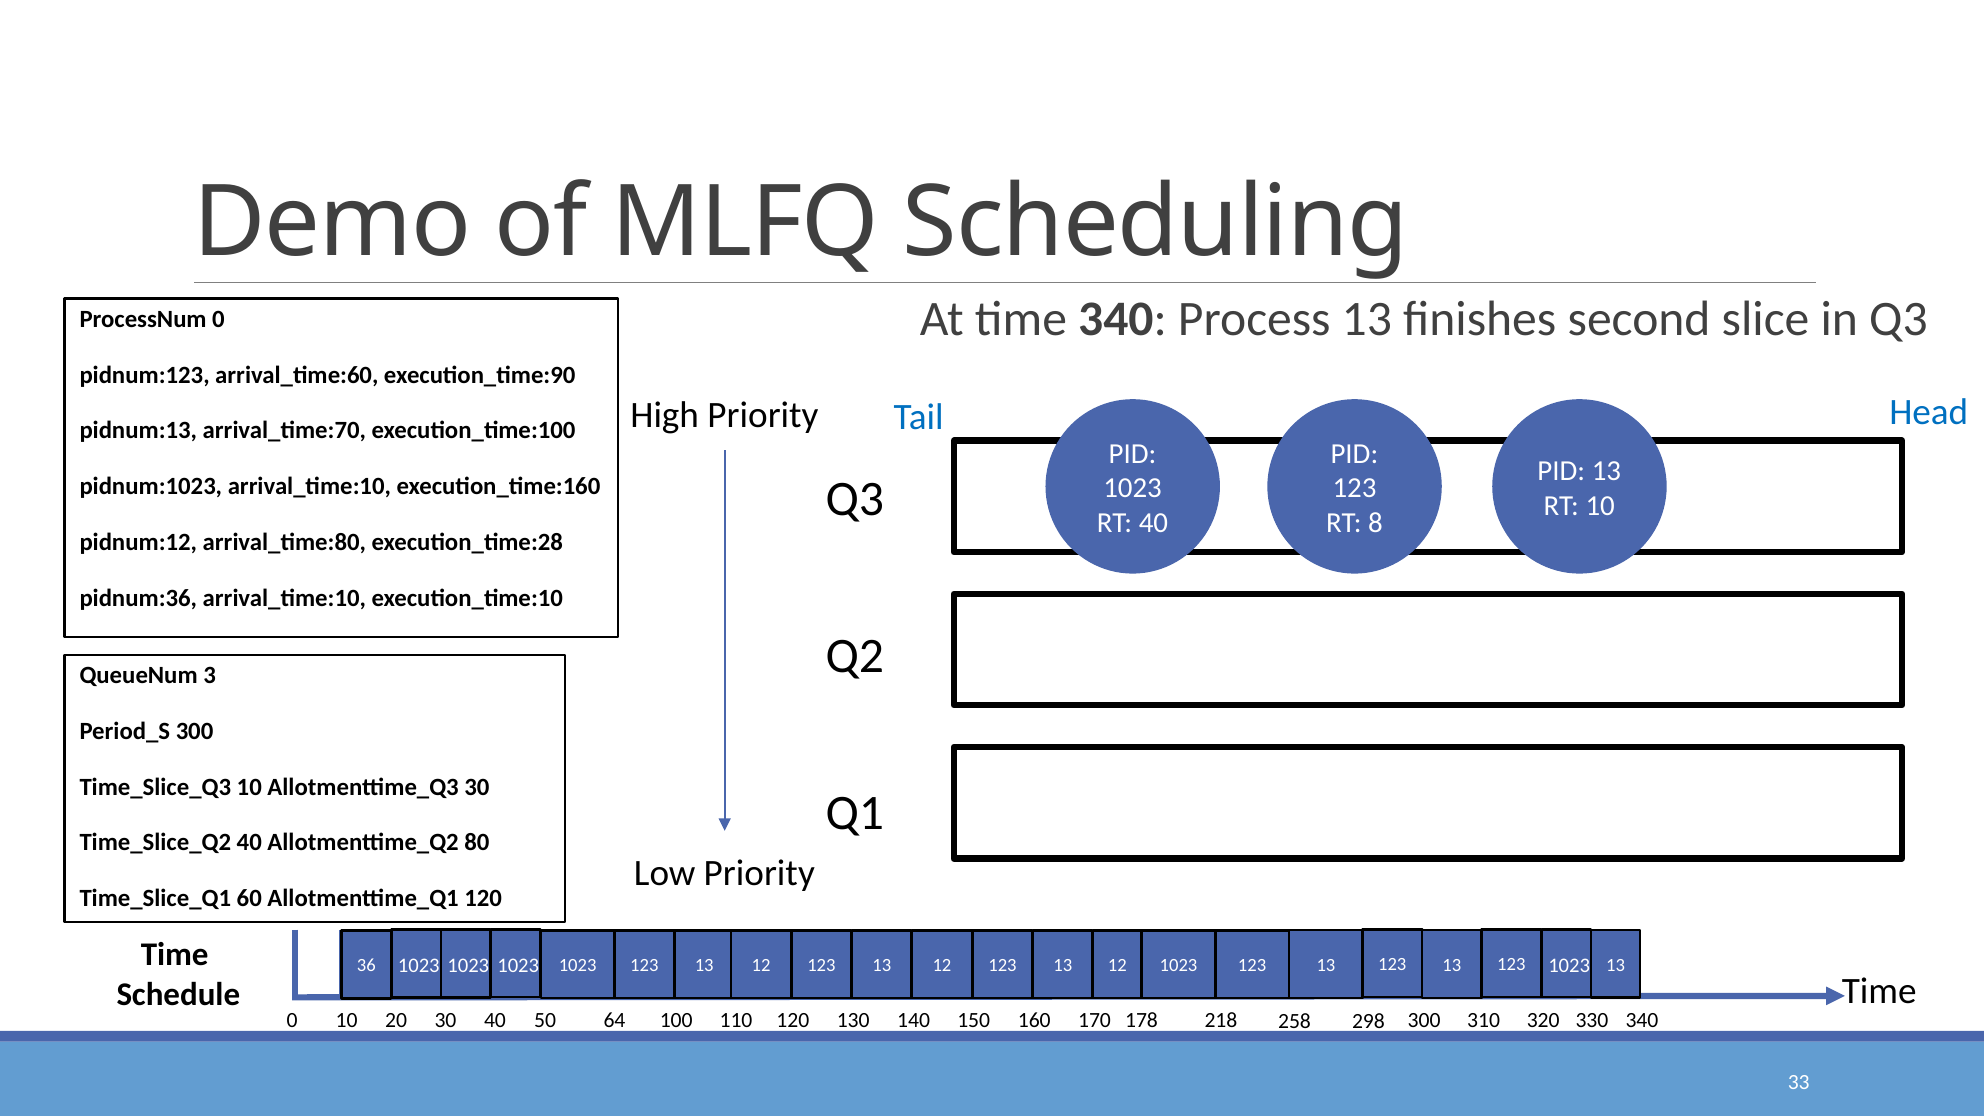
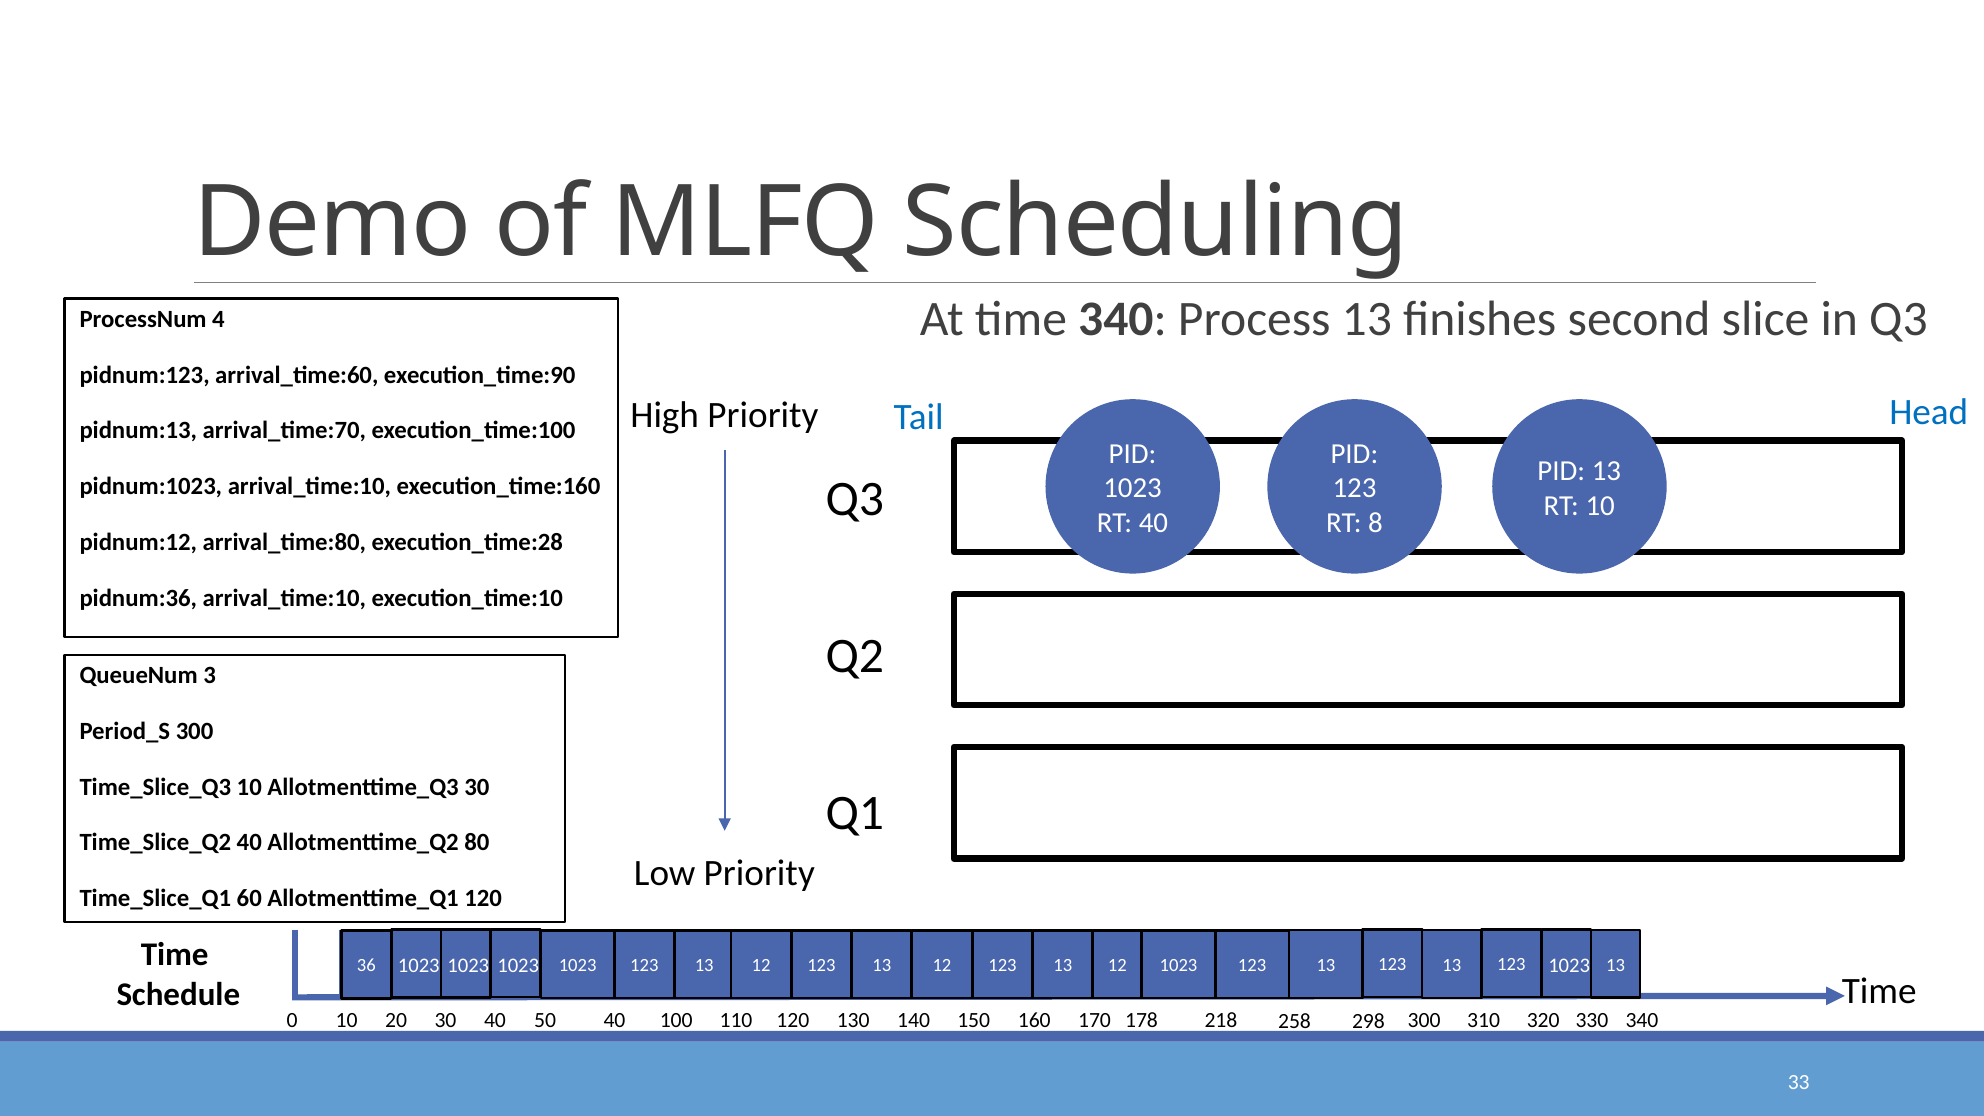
ProcessNum 0: 0 -> 4
50 64: 64 -> 40
